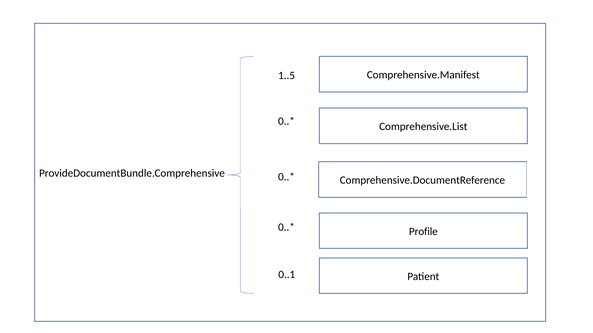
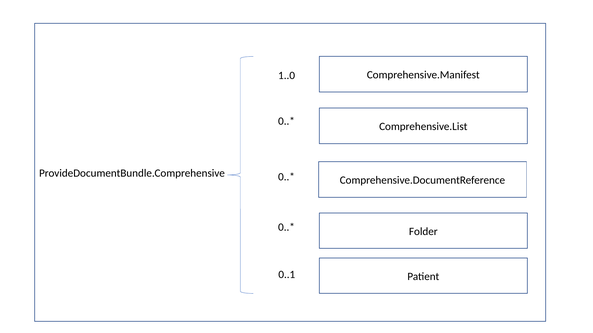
1..5: 1..5 -> 1..0
Profile: Profile -> Folder
